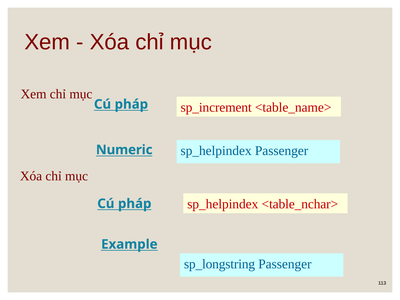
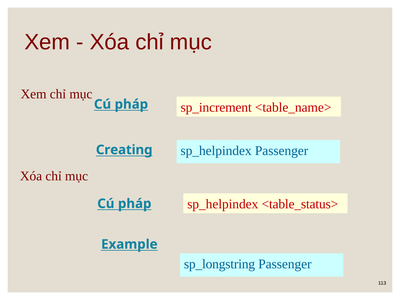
Numeric: Numeric -> Creating
<table_nchar>: <table_nchar> -> <table_status>
